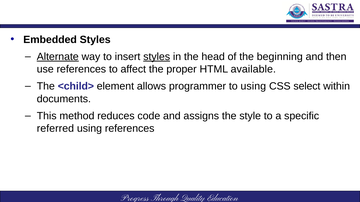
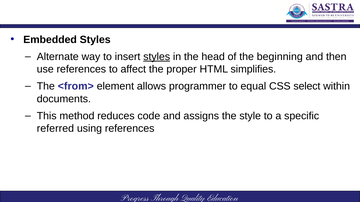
Alternate underline: present -> none
available: available -> simplifies
<child>: <child> -> <from>
to using: using -> equal
